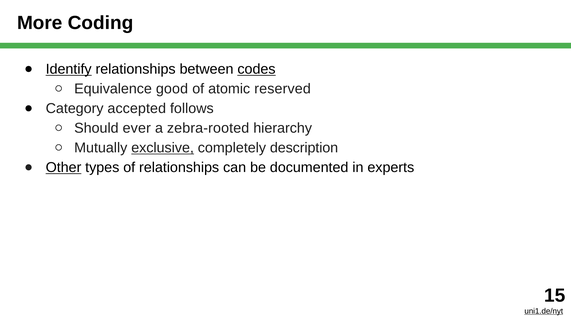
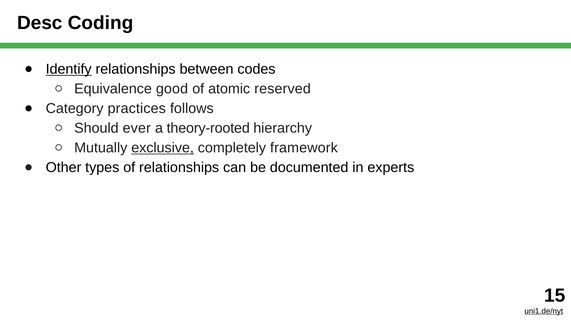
More: More -> Desc
codes underline: present -> none
accepted: accepted -> practices
zebra-rooted: zebra-rooted -> theory-rooted
description: description -> framework
Other underline: present -> none
